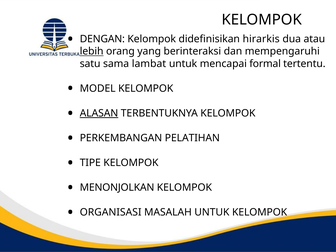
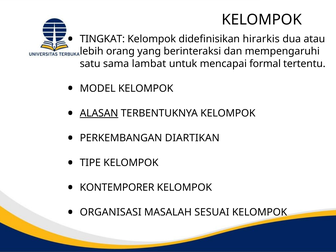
DENGAN: DENGAN -> TINGKAT
lebih underline: present -> none
PELATIHAN: PELATIHAN -> DIARTIKAN
MENONJOLKAN: MENONJOLKAN -> KONTEMPORER
MASALAH UNTUK: UNTUK -> SESUAI
